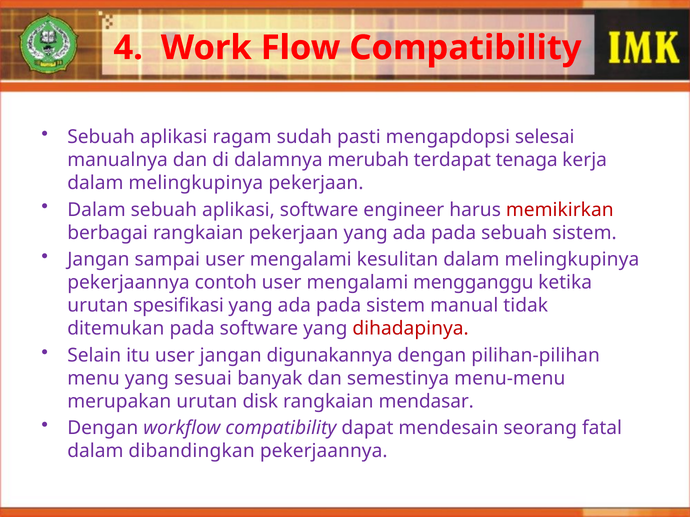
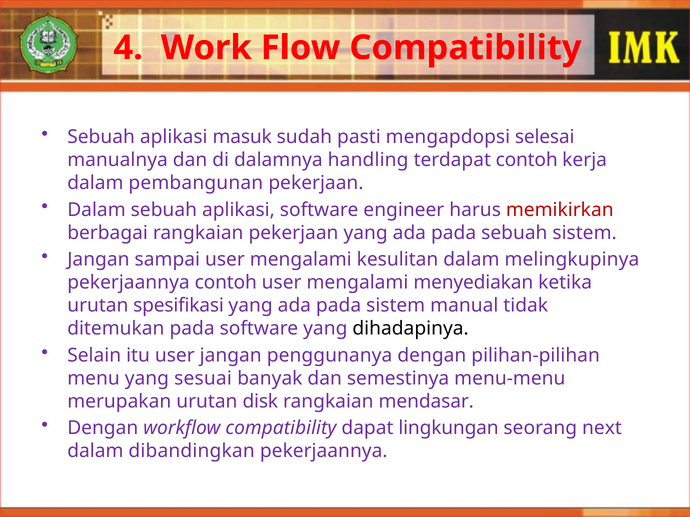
ragam: ragam -> masuk
merubah: merubah -> handling
terdapat tenaga: tenaga -> contoh
melingkupinya at (196, 183): melingkupinya -> pembangunan
mengganggu: mengganggu -> menyediakan
dihadapinya colour: red -> black
digunakannya: digunakannya -> penggunanya
mendesain: mendesain -> lingkungan
fatal: fatal -> next
